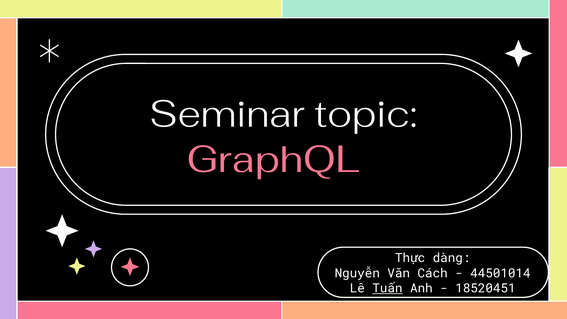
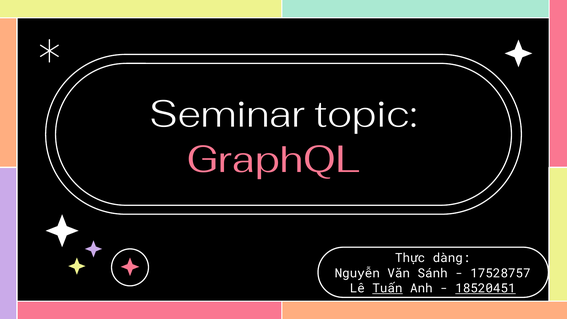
Cách: Cách -> Sánh
44501014: 44501014 -> 17528757
18520451 underline: none -> present
